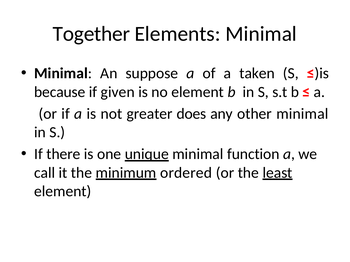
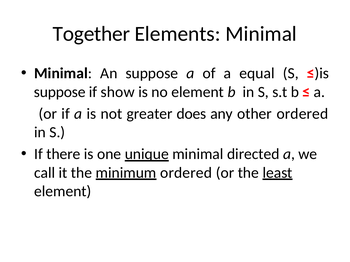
taken: taken -> equal
because at (60, 92): because -> suppose
given: given -> show
other minimal: minimal -> ordered
function: function -> directed
